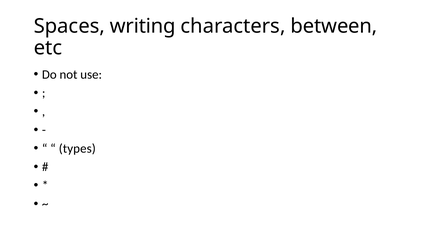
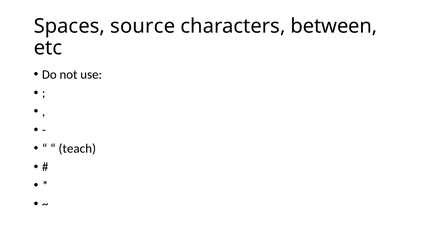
writing: writing -> source
types: types -> teach
